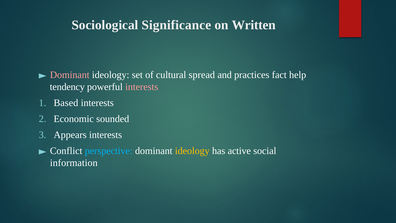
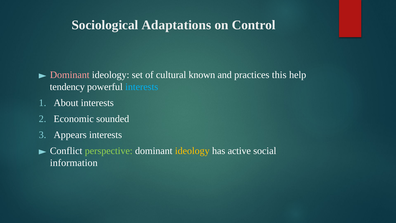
Significance: Significance -> Adaptations
Written: Written -> Control
spread: spread -> known
fact: fact -> this
interests at (142, 87) colour: pink -> light blue
Based: Based -> About
perspective colour: light blue -> light green
